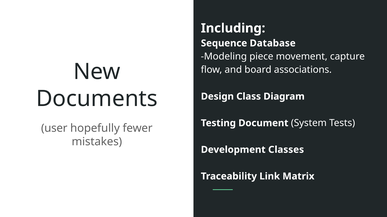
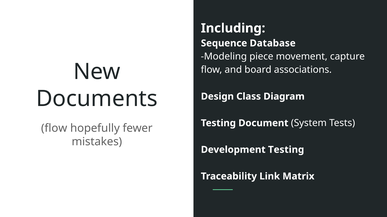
user at (54, 129): user -> flow
Development Classes: Classes -> Testing
